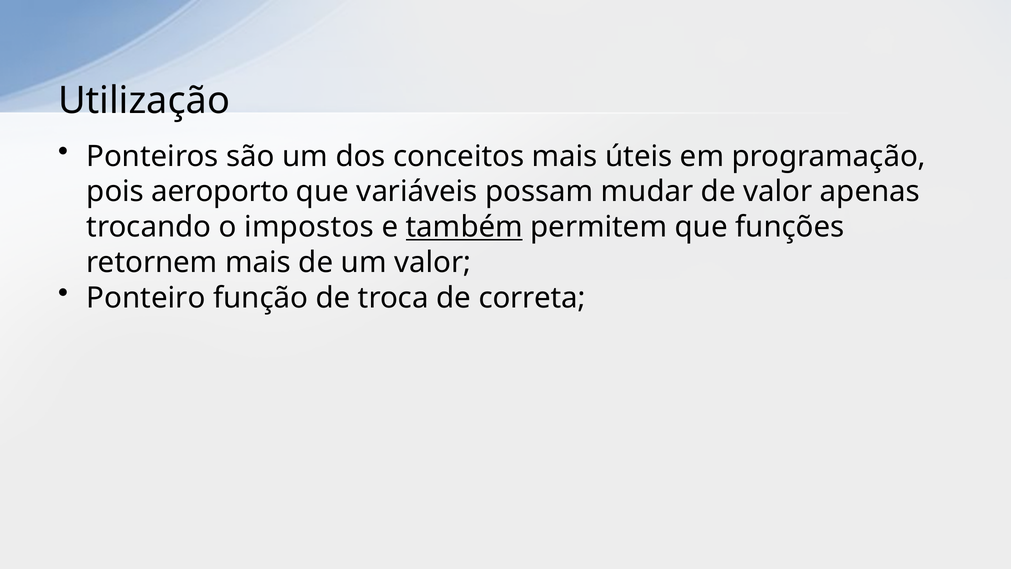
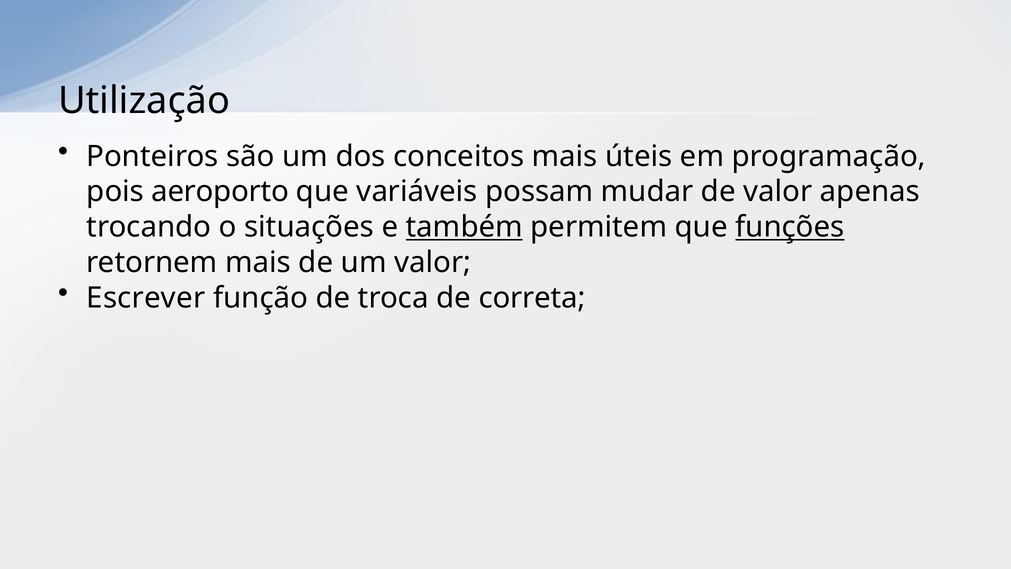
impostos: impostos -> situações
funções underline: none -> present
Ponteiro: Ponteiro -> Escrever
